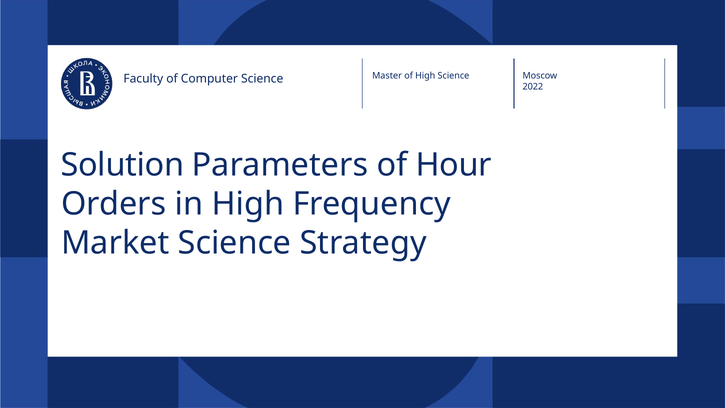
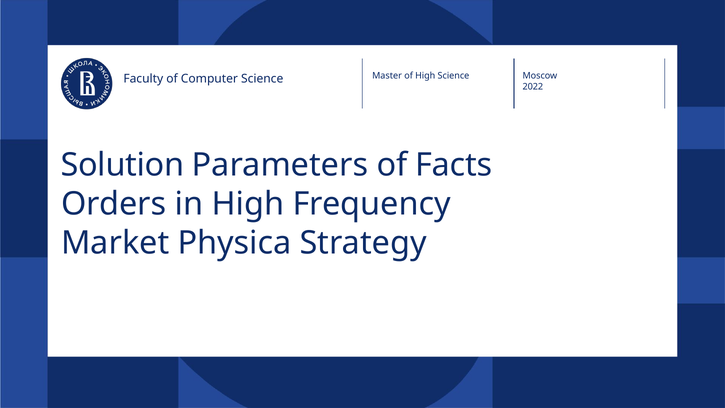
Hour: Hour -> Facts
Market Science: Science -> Physica
